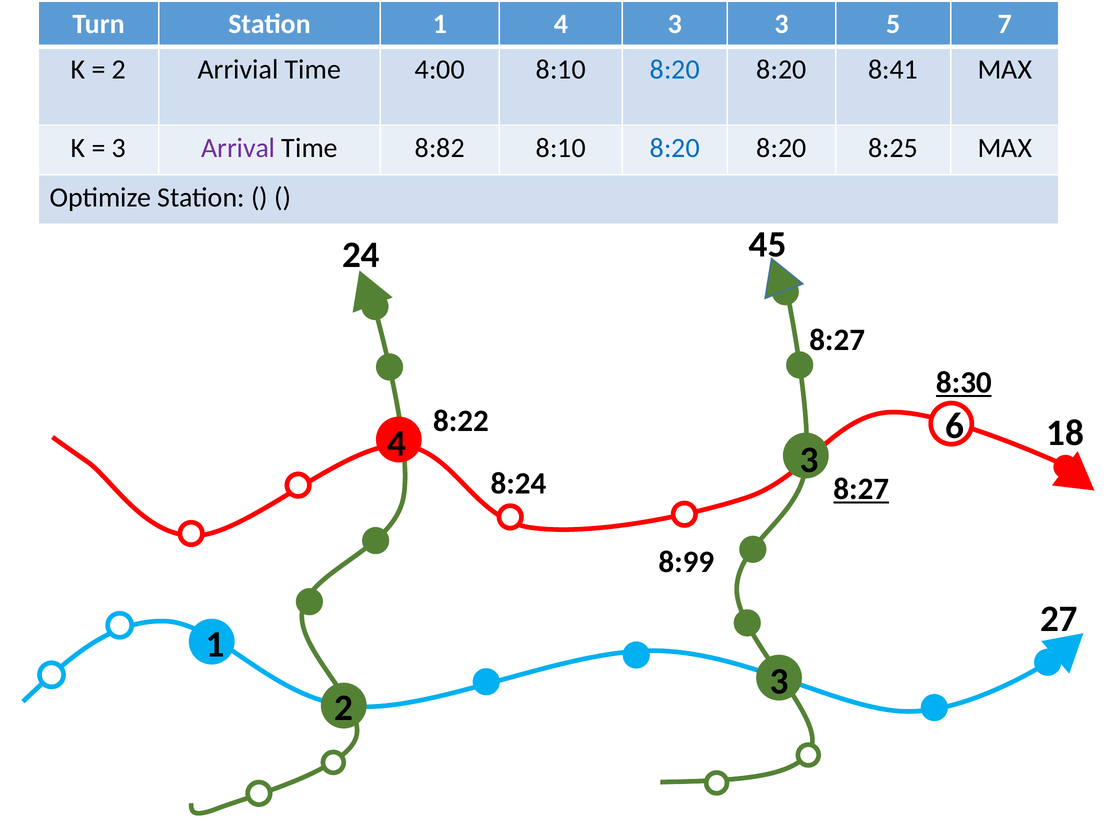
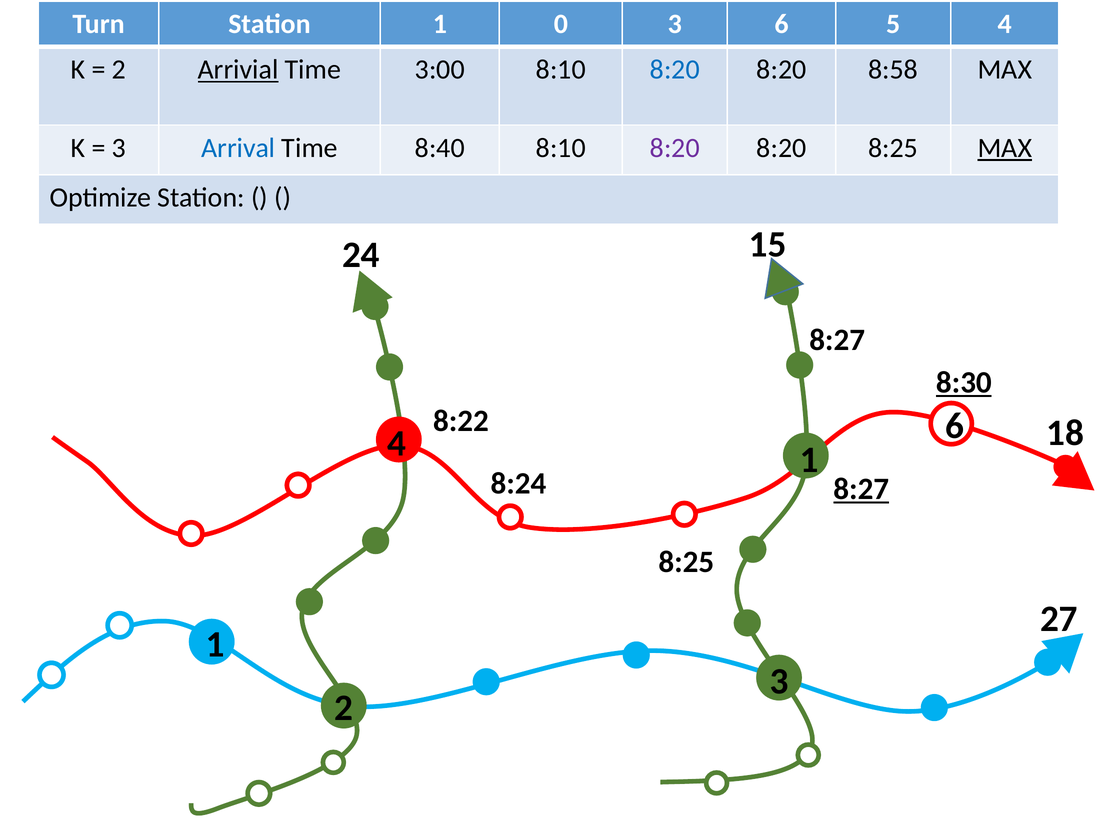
1 4: 4 -> 0
3 3: 3 -> 6
5 7: 7 -> 4
Arrivial underline: none -> present
4:00: 4:00 -> 3:00
8:41: 8:41 -> 8:58
Arrival colour: purple -> blue
8:82: 8:82 -> 8:40
8:20 at (675, 148) colour: blue -> purple
MAX at (1005, 148) underline: none -> present
45: 45 -> 15
3 at (809, 460): 3 -> 1
8:99 at (686, 562): 8:99 -> 8:25
